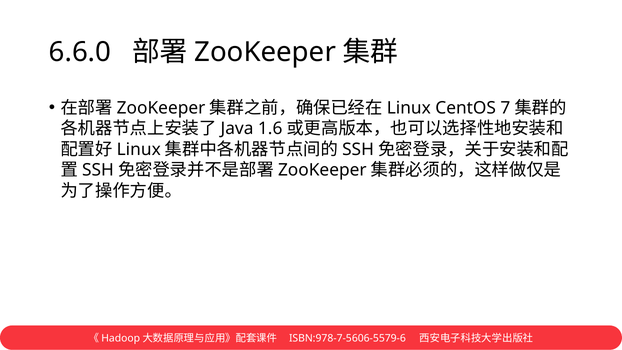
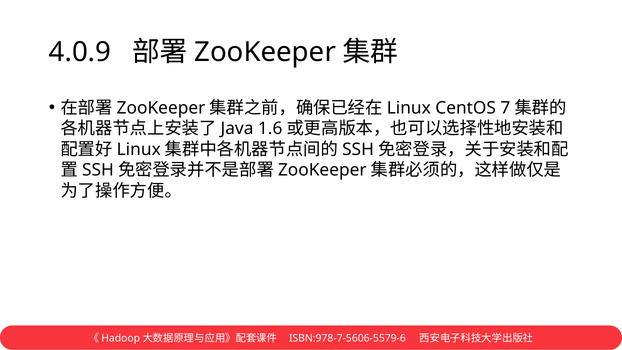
6.6.0: 6.6.0 -> 4.0.9
